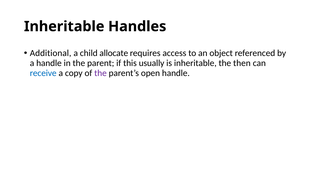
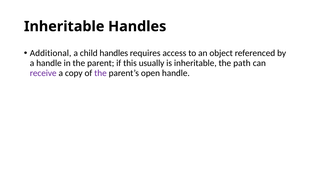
child allocate: allocate -> handles
then: then -> path
receive colour: blue -> purple
